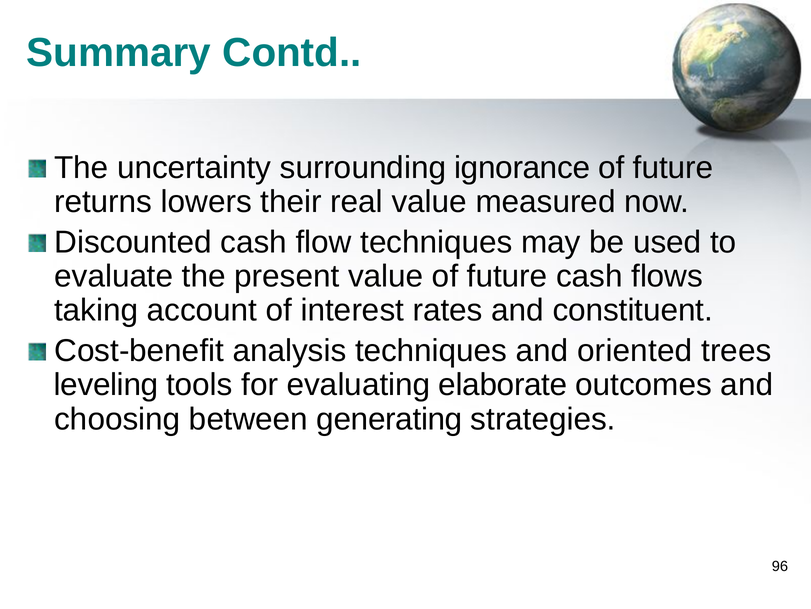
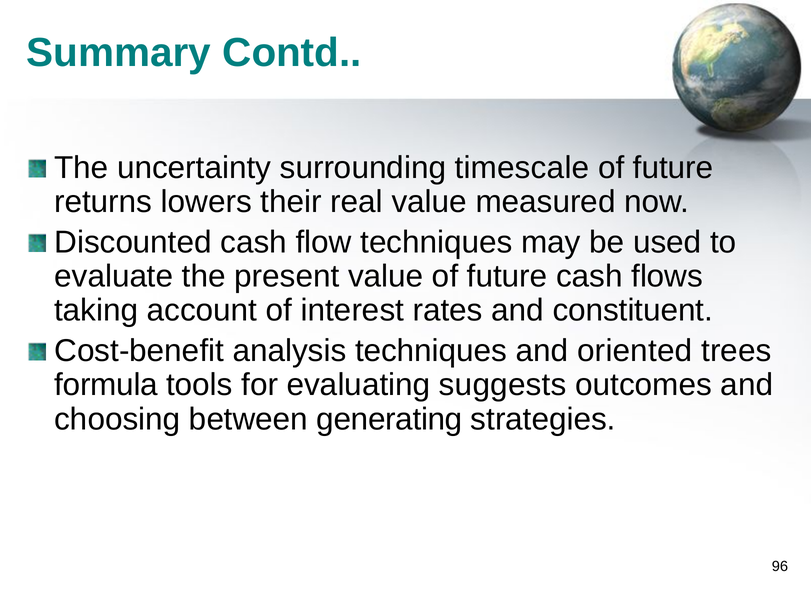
ignorance: ignorance -> timescale
leveling: leveling -> formula
elaborate: elaborate -> suggests
